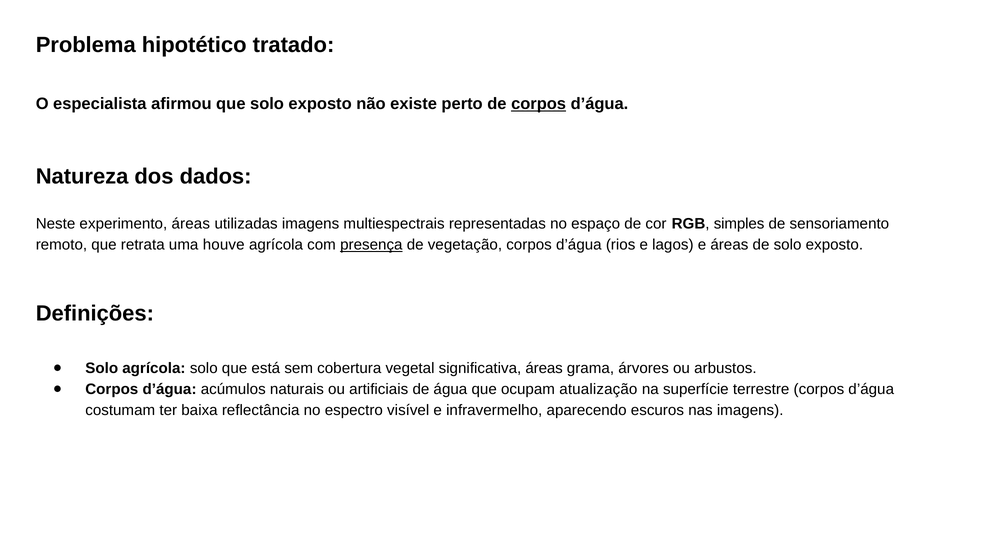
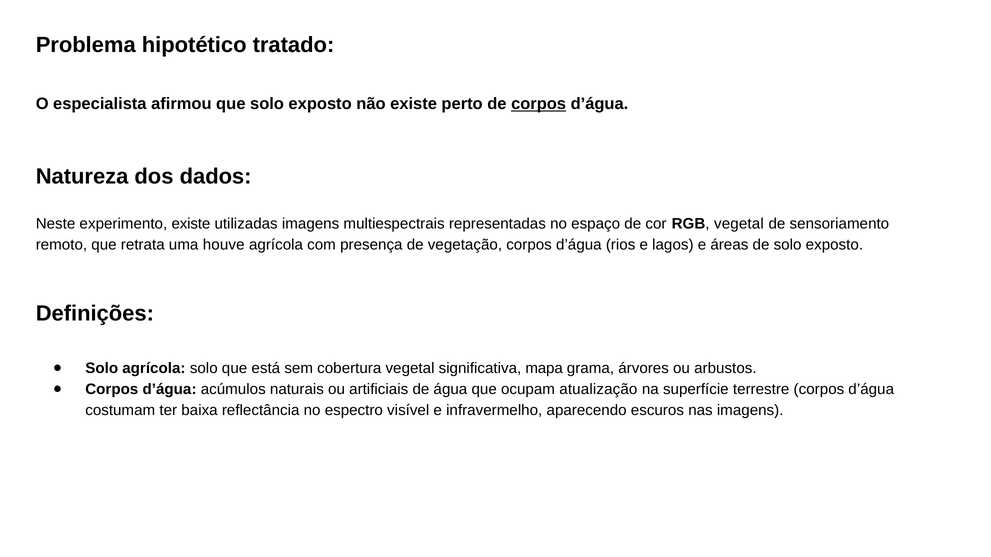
experimento áreas: áreas -> existe
RGB simples: simples -> vegetal
presença underline: present -> none
significativa áreas: áreas -> mapa
